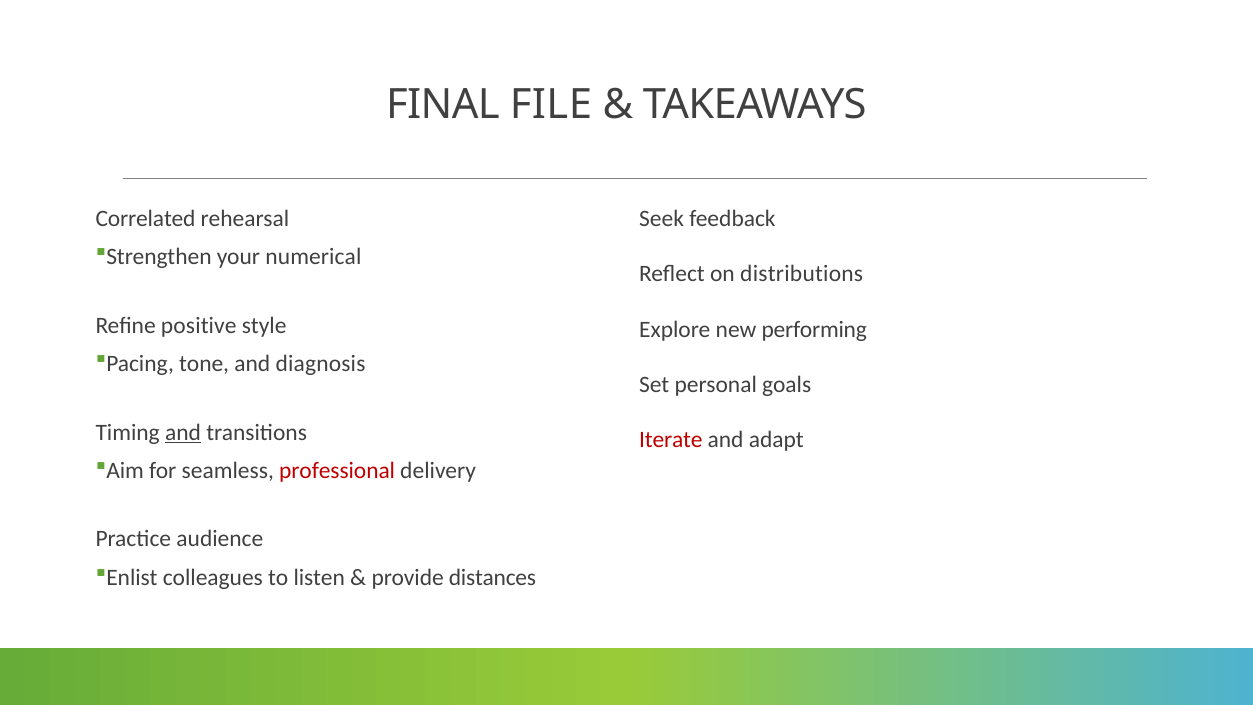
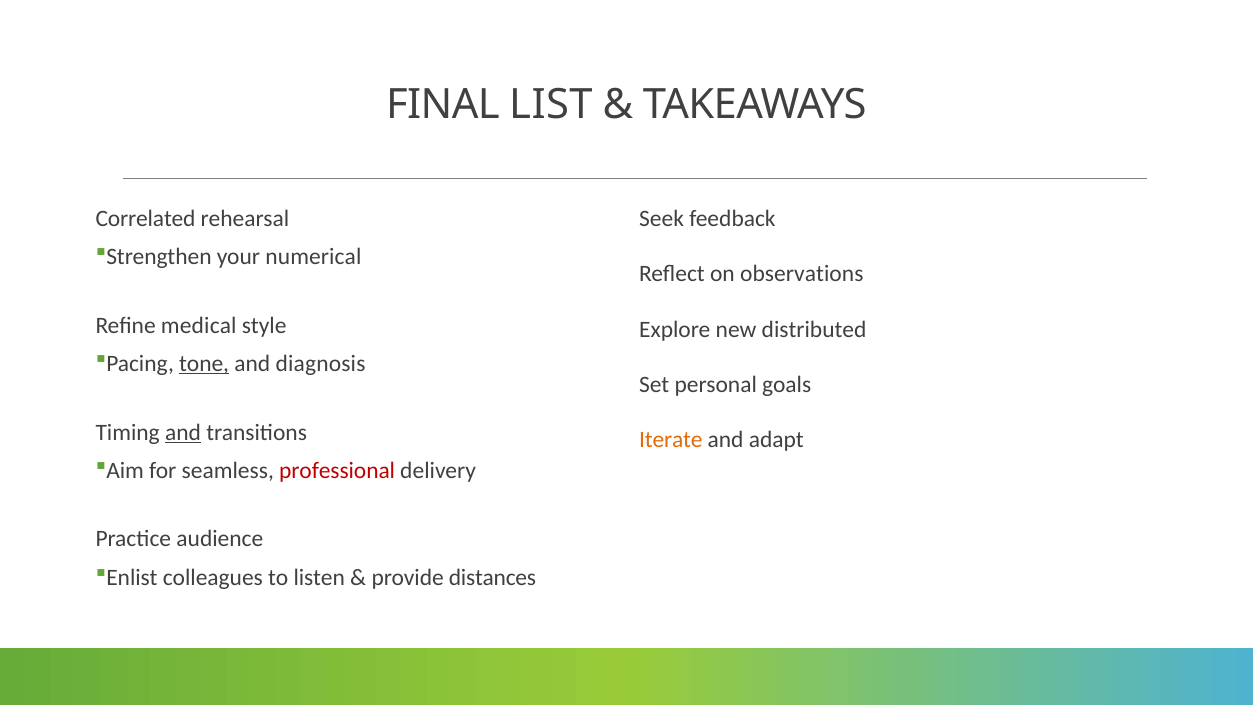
FILE: FILE -> LIST
distributions: distributions -> observations
positive: positive -> medical
performing: performing -> distributed
tone underline: none -> present
Iterate colour: red -> orange
